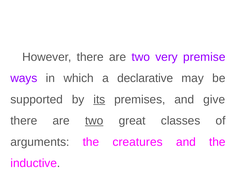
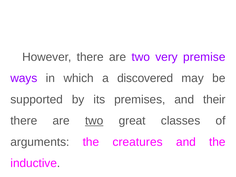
declarative: declarative -> discovered
its underline: present -> none
give: give -> their
